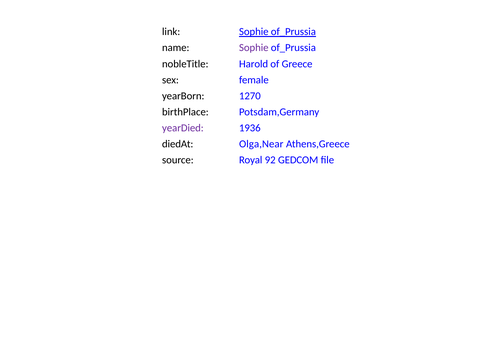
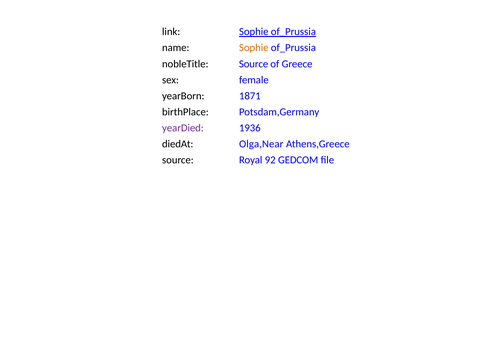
Sophie at (254, 48) colour: purple -> orange
nobleTitle Harold: Harold -> Source
1270: 1270 -> 1871
